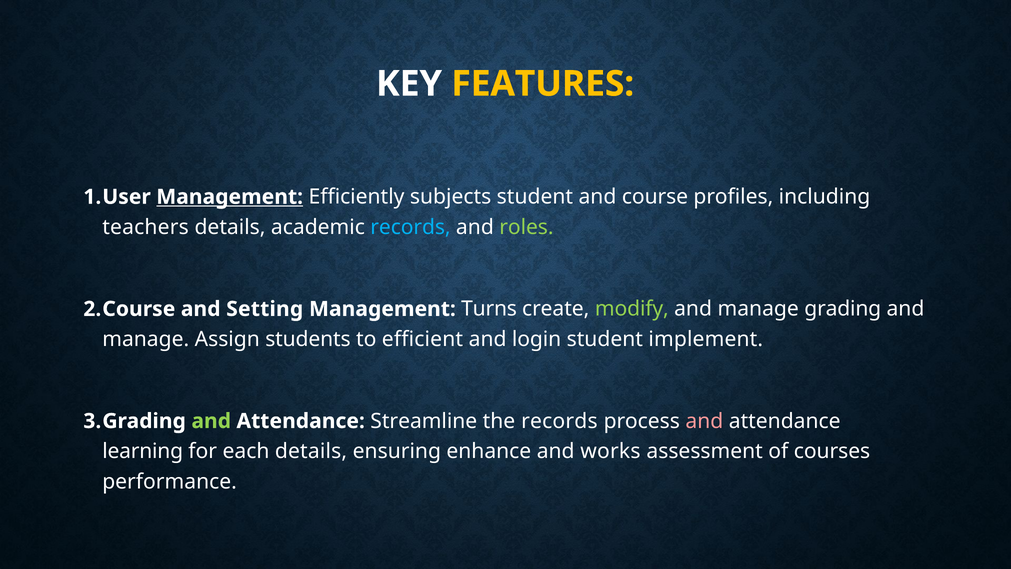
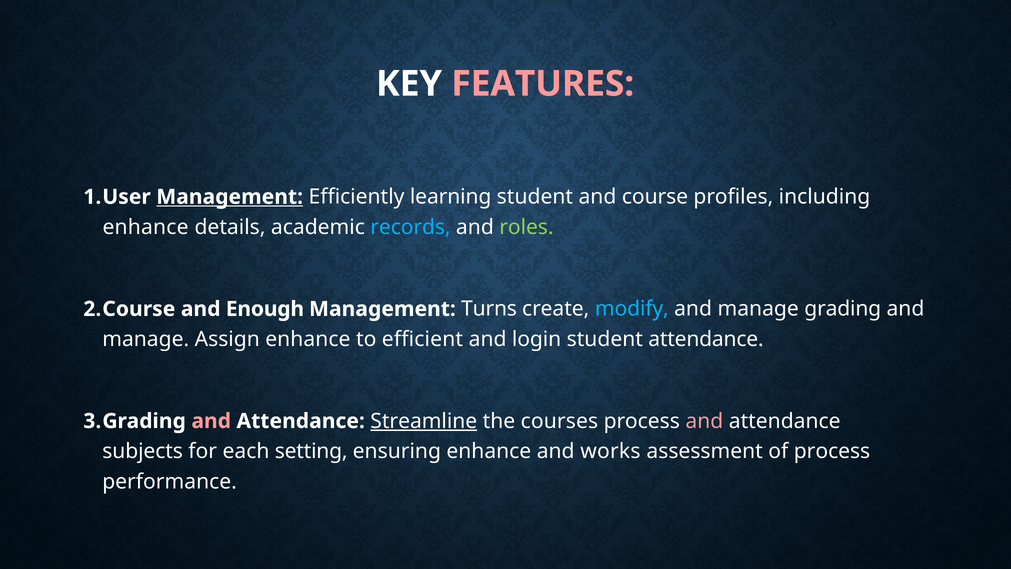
FEATURES colour: yellow -> pink
subjects: subjects -> learning
teachers at (146, 227): teachers -> enhance
Setting: Setting -> Enough
modify colour: light green -> light blue
Assign students: students -> enhance
student implement: implement -> attendance
and at (211, 421) colour: light green -> pink
Streamline underline: none -> present
the records: records -> courses
learning: learning -> subjects
each details: details -> setting
of courses: courses -> process
